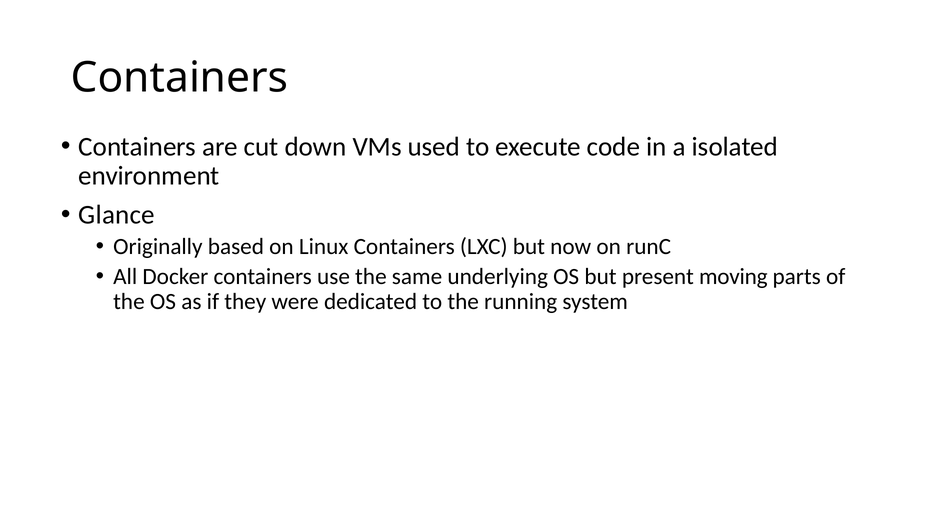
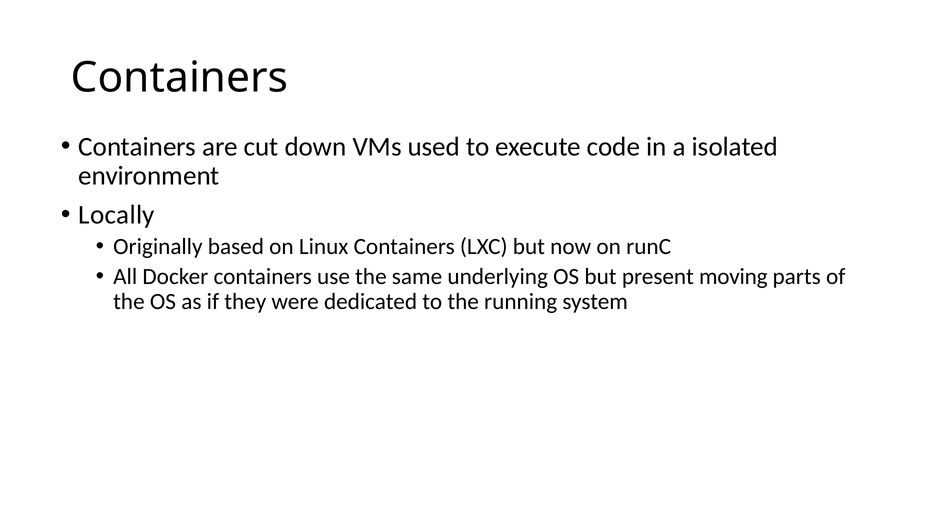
Glance: Glance -> Locally
